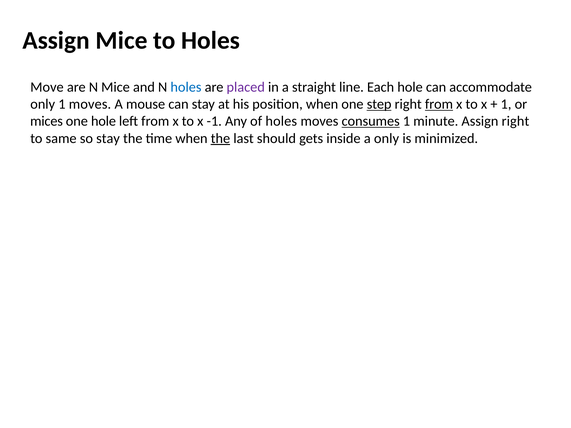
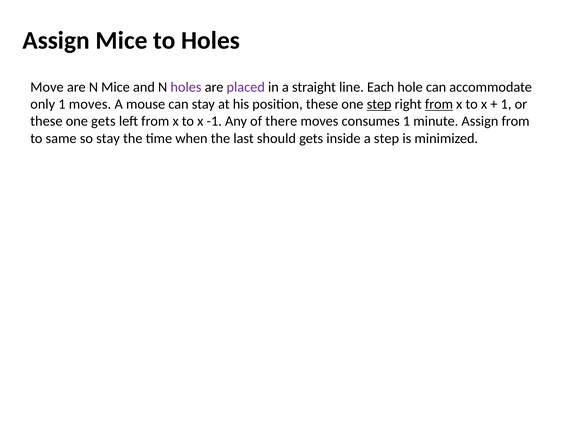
holes at (186, 87) colour: blue -> purple
position when: when -> these
mices at (47, 121): mices -> these
one hole: hole -> gets
of holes: holes -> there
consumes underline: present -> none
Assign right: right -> from
the at (220, 138) underline: present -> none
a only: only -> step
